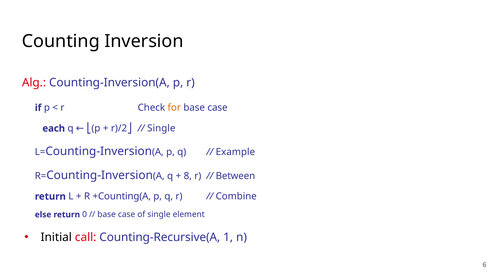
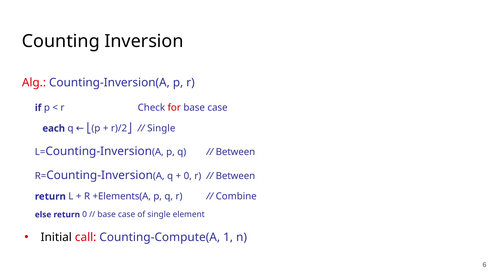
for colour: orange -> red
Example at (235, 152): Example -> Between
8 at (188, 176): 8 -> 0
+Counting(A: +Counting(A -> +Elements(A
Counting-Recursive(A: Counting-Recursive(A -> Counting-Compute(A
